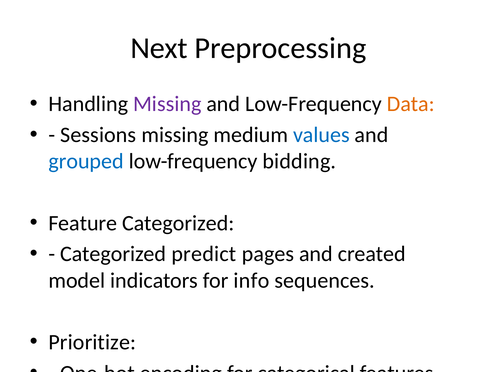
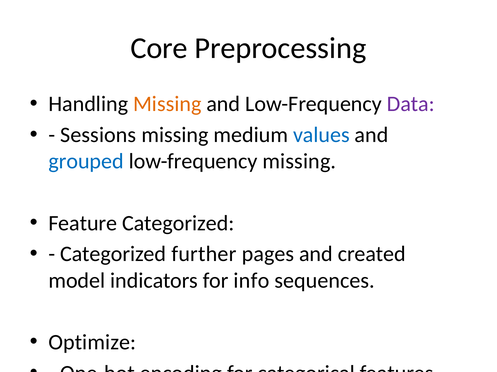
Next: Next -> Core
Missing at (167, 104) colour: purple -> orange
Data colour: orange -> purple
low-frequency bidding: bidding -> missing
predict: predict -> further
Prioritize: Prioritize -> Optimize
